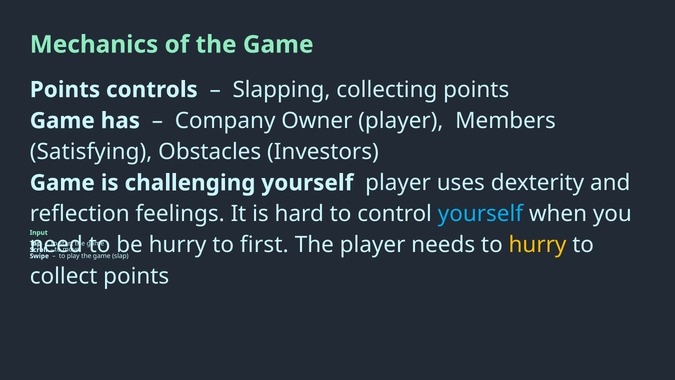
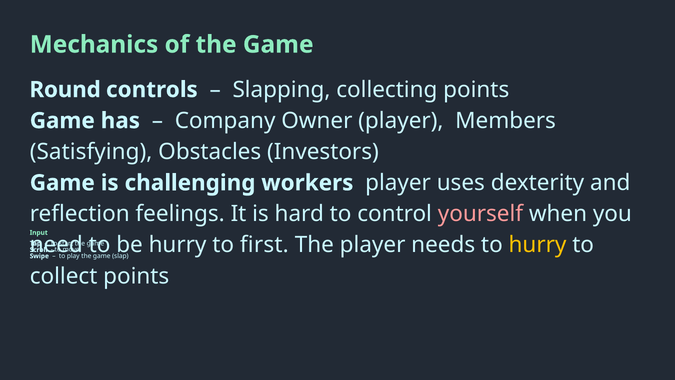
Points at (65, 90): Points -> Round
challenging yourself: yourself -> workers
yourself at (480, 214) colour: light blue -> pink
